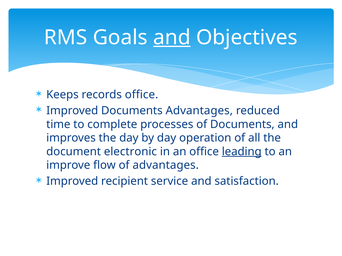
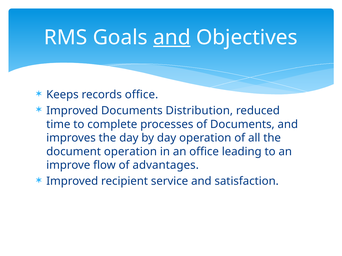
Documents Advantages: Advantages -> Distribution
document electronic: electronic -> operation
leading underline: present -> none
